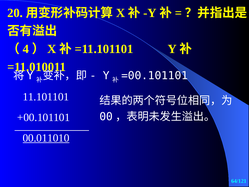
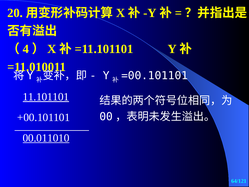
11.101101 underline: none -> present
